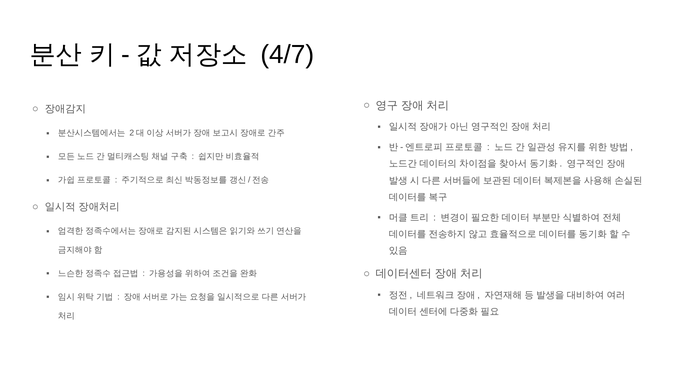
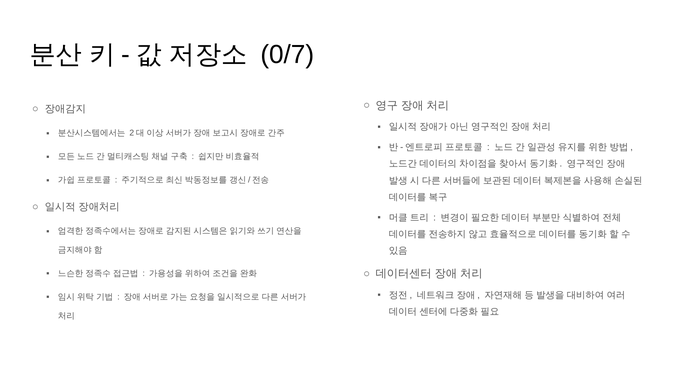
4/7: 4/7 -> 0/7
